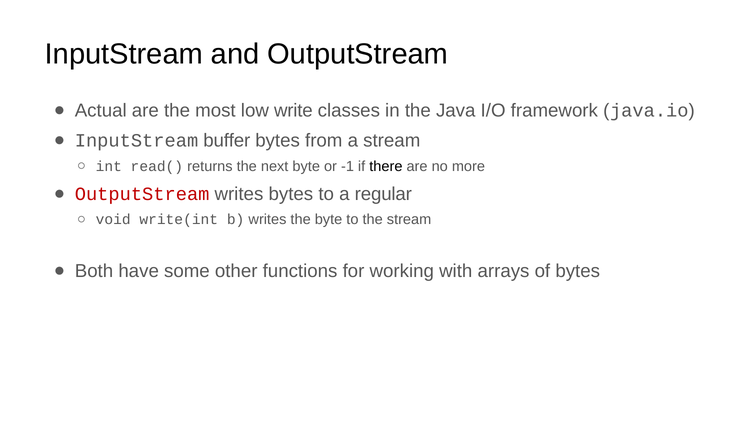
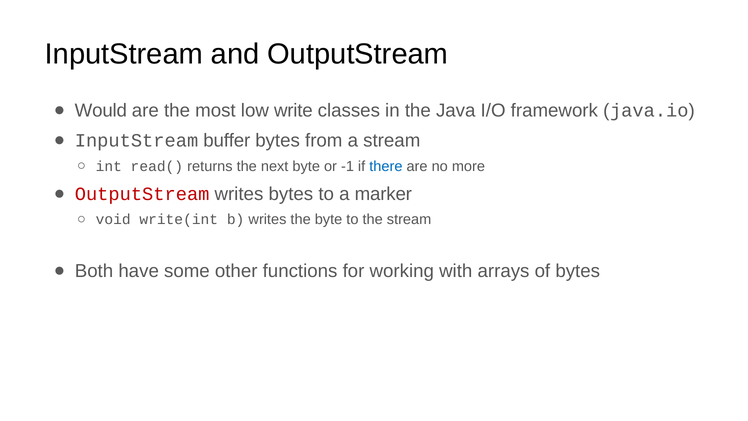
Actual: Actual -> Would
there colour: black -> blue
regular: regular -> marker
